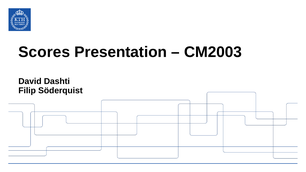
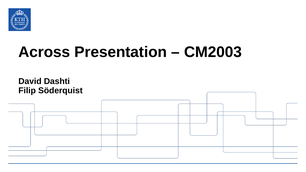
Scores: Scores -> Across
